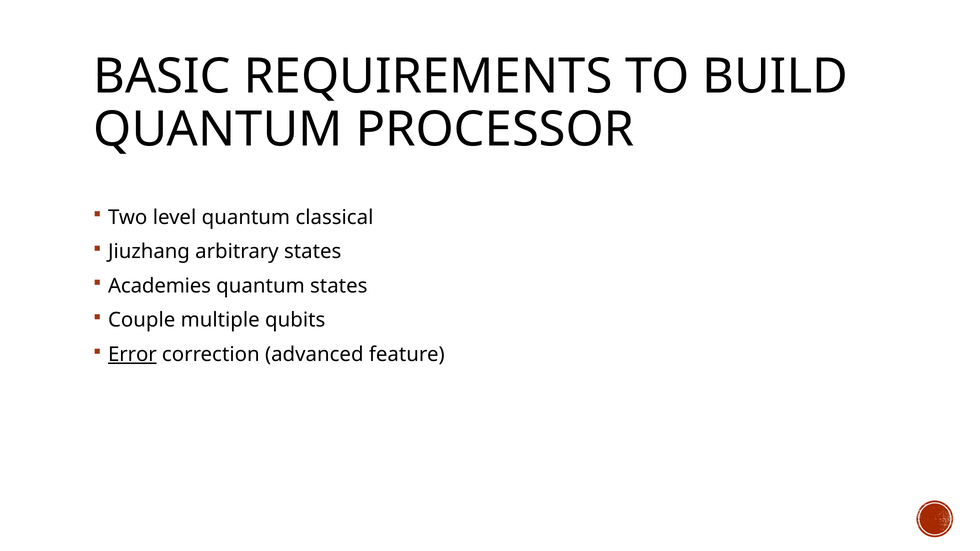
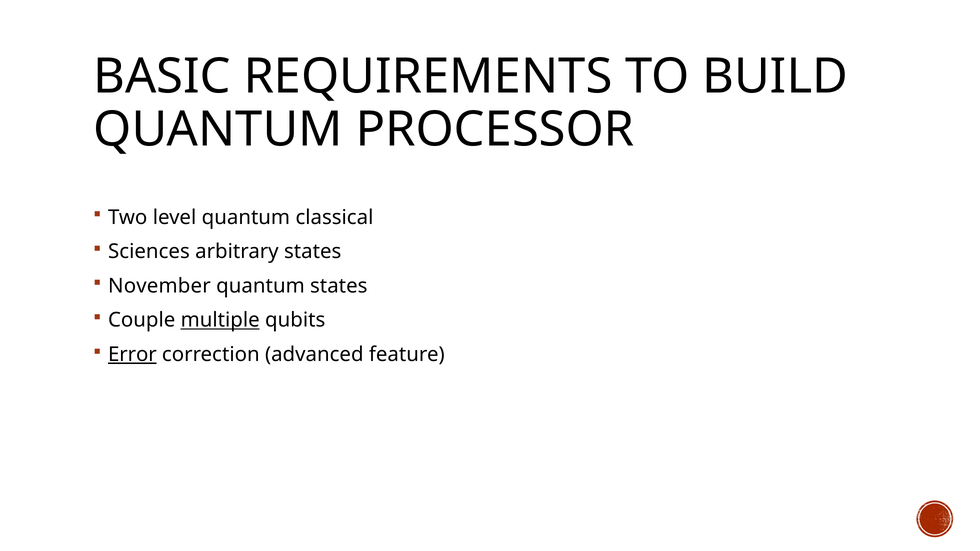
Jiuzhang: Jiuzhang -> Sciences
Academies: Academies -> November
multiple underline: none -> present
